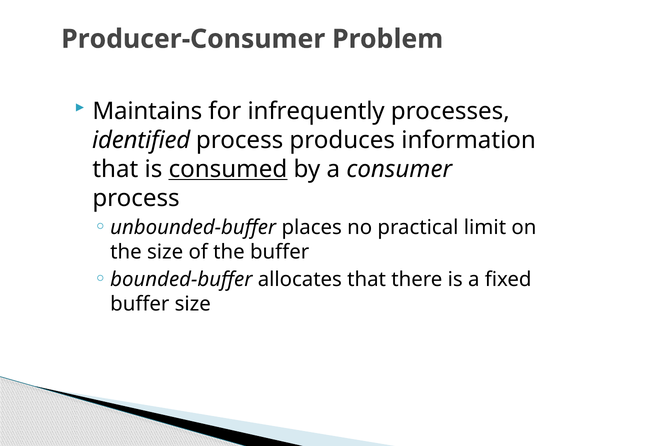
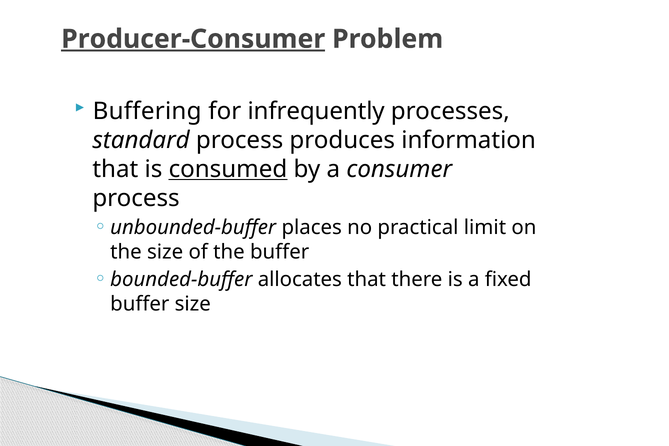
Producer-Consumer underline: none -> present
Maintains: Maintains -> Buffering
identified: identified -> standard
